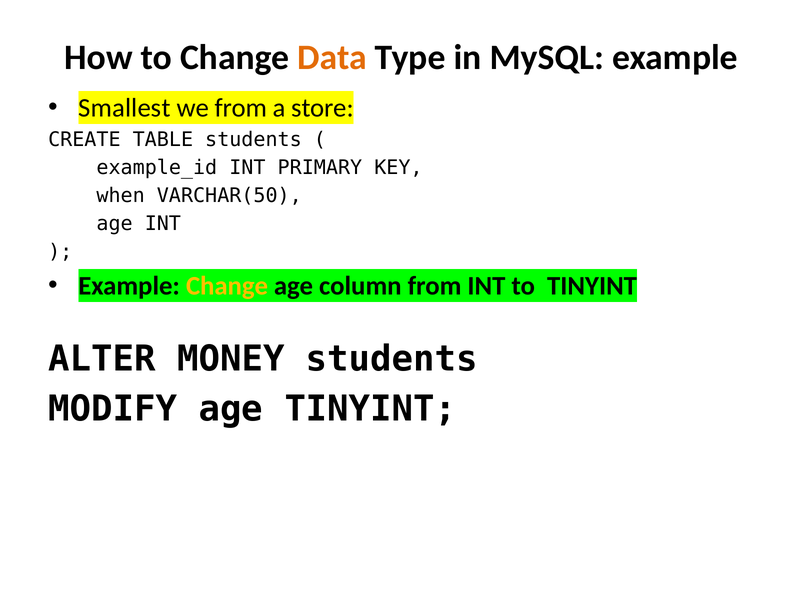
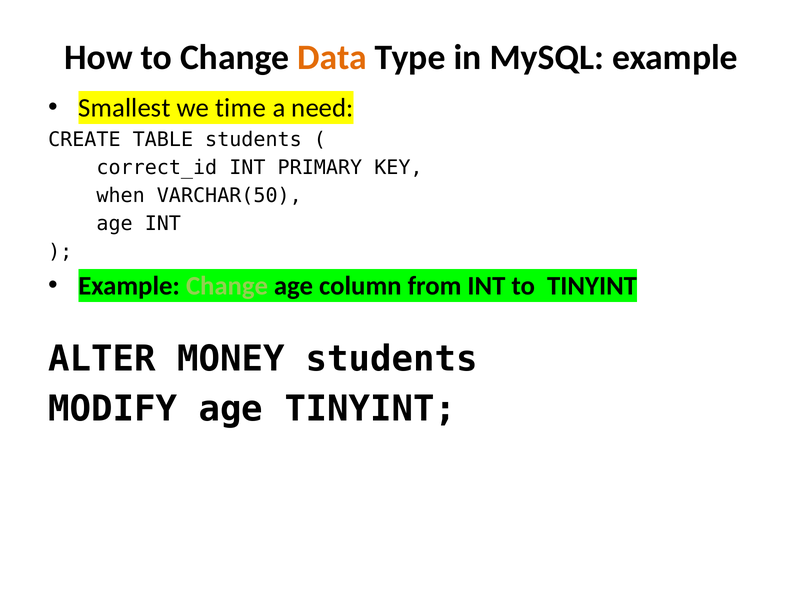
we from: from -> time
store: store -> need
example_id: example_id -> correct_id
Change at (227, 286) colour: yellow -> light green
